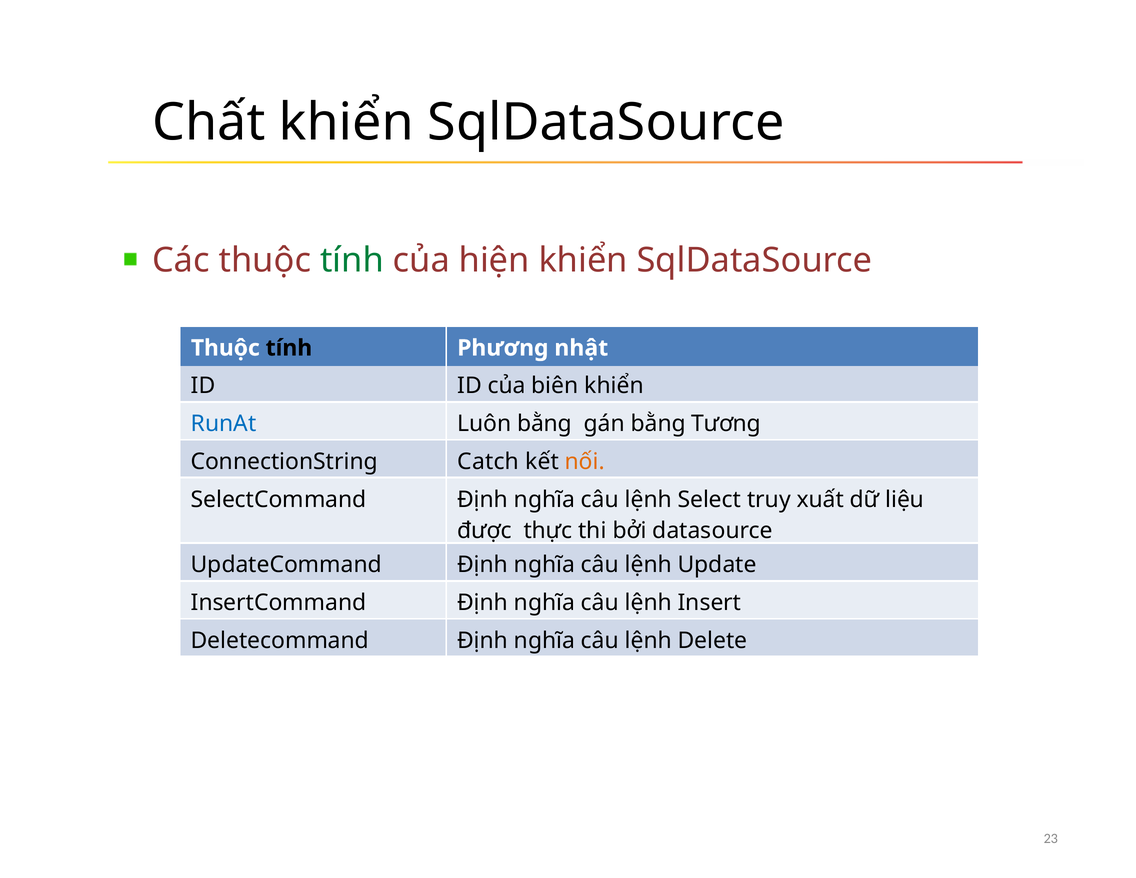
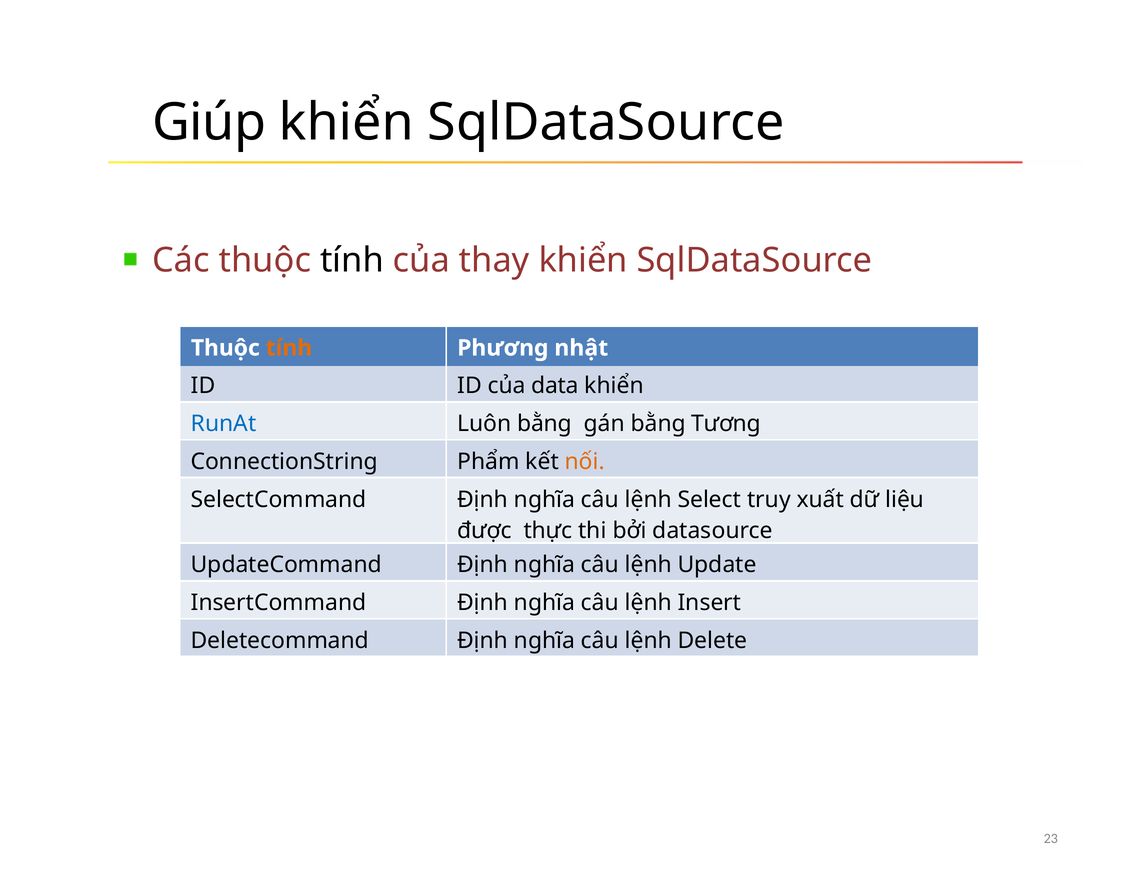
Chất: Chất -> Giúp
tính at (352, 260) colour: green -> black
hiện: hiện -> thay
tính at (289, 348) colour: black -> orange
biên: biên -> data
Catch: Catch -> Phẩm
